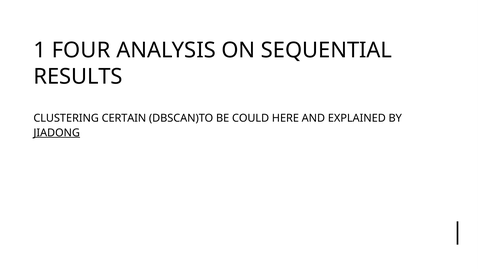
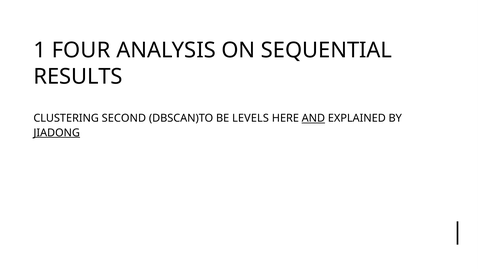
CERTAIN: CERTAIN -> SECOND
COULD: COULD -> LEVELS
AND underline: none -> present
